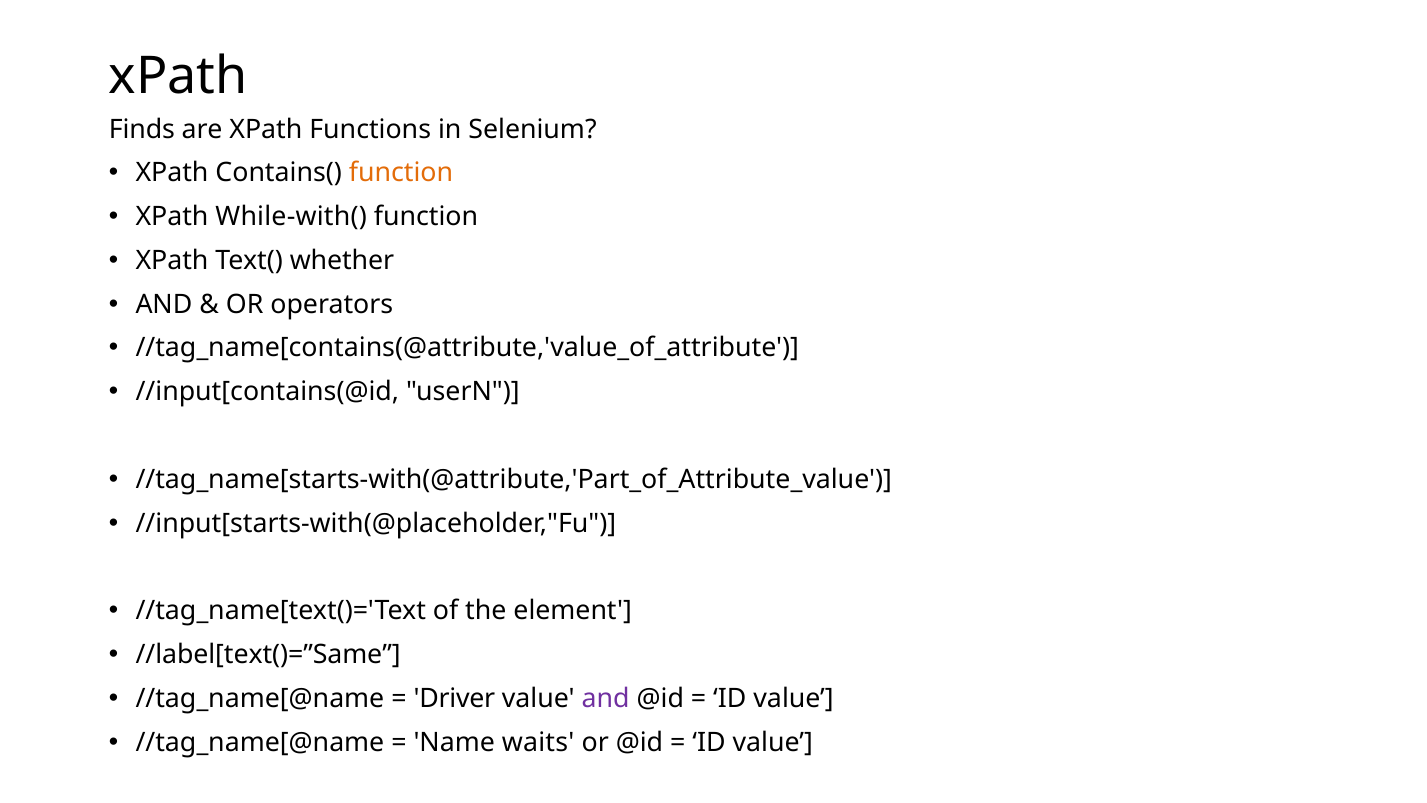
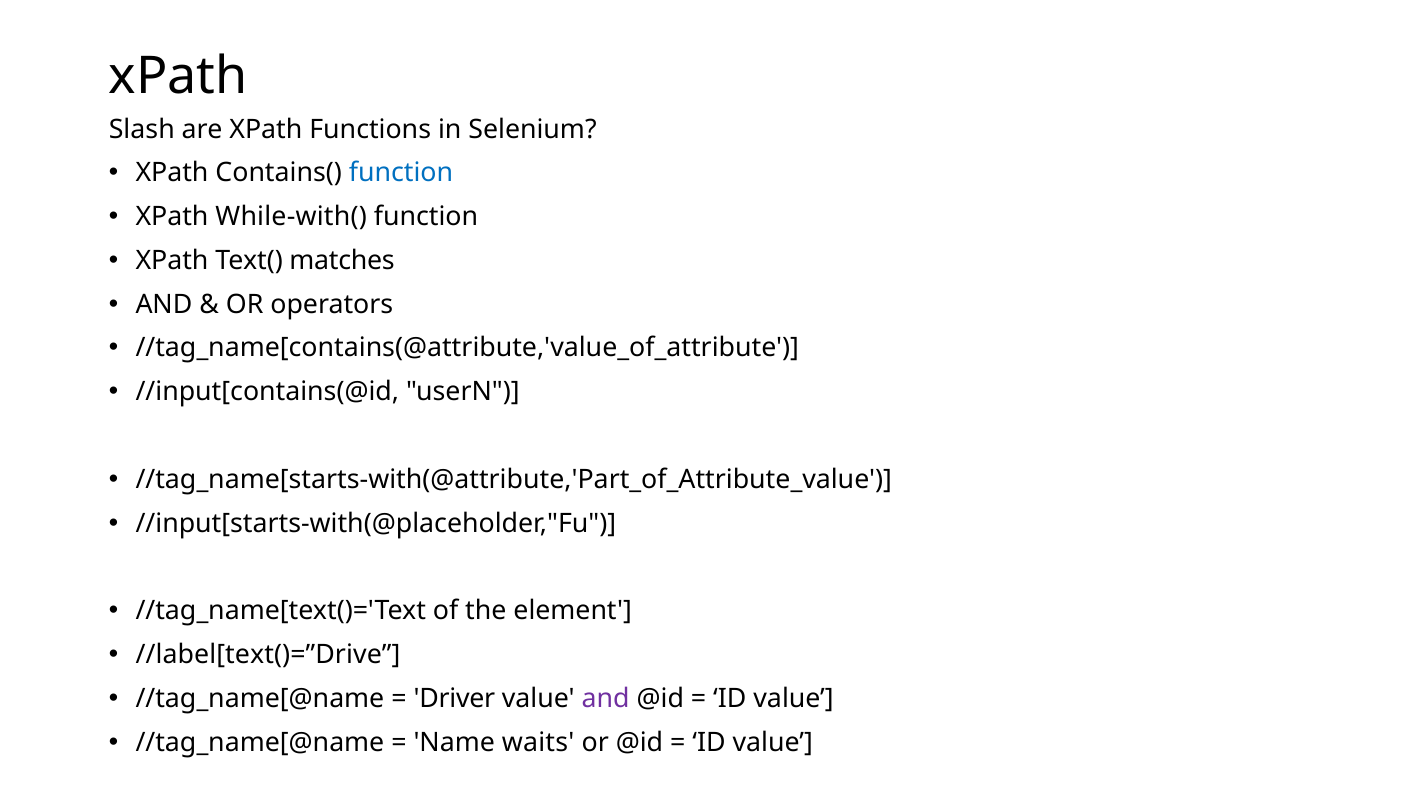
Finds: Finds -> Slash
function at (401, 173) colour: orange -> blue
whether: whether -> matches
//label[text()=”Same: //label[text()=”Same -> //label[text()=”Drive
